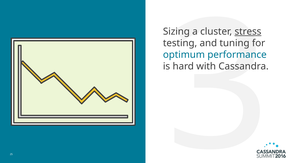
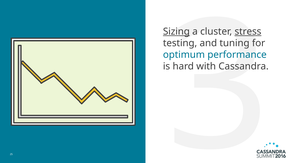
Sizing underline: none -> present
